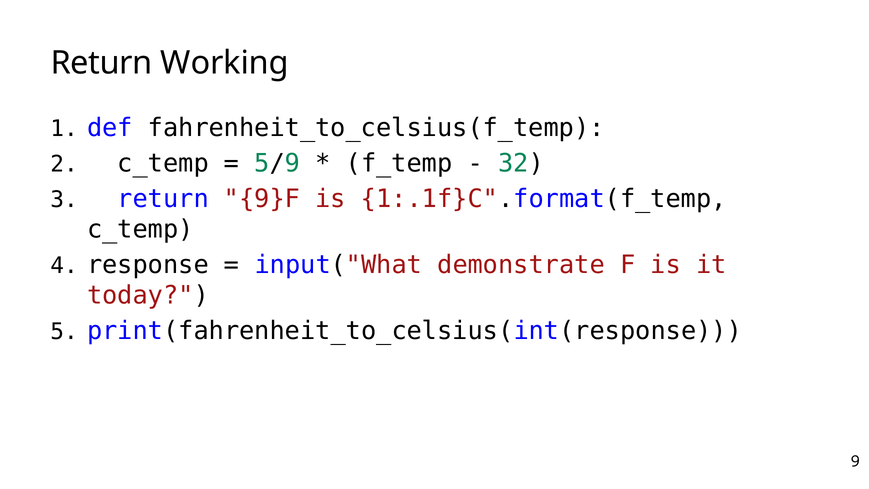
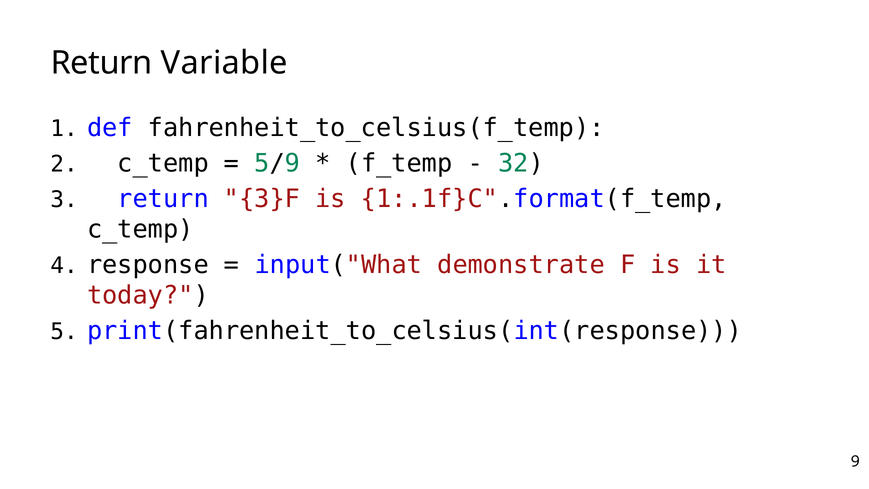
Working: Working -> Variable
9}F: 9}F -> 3}F
